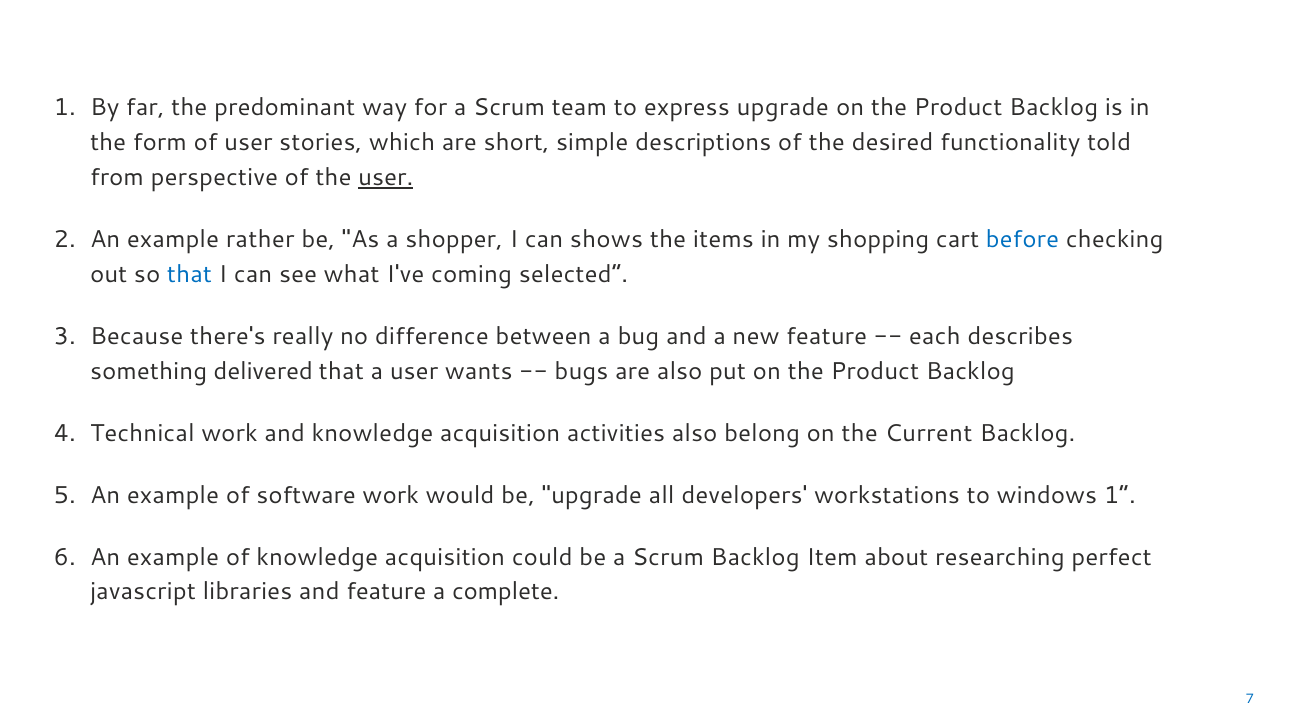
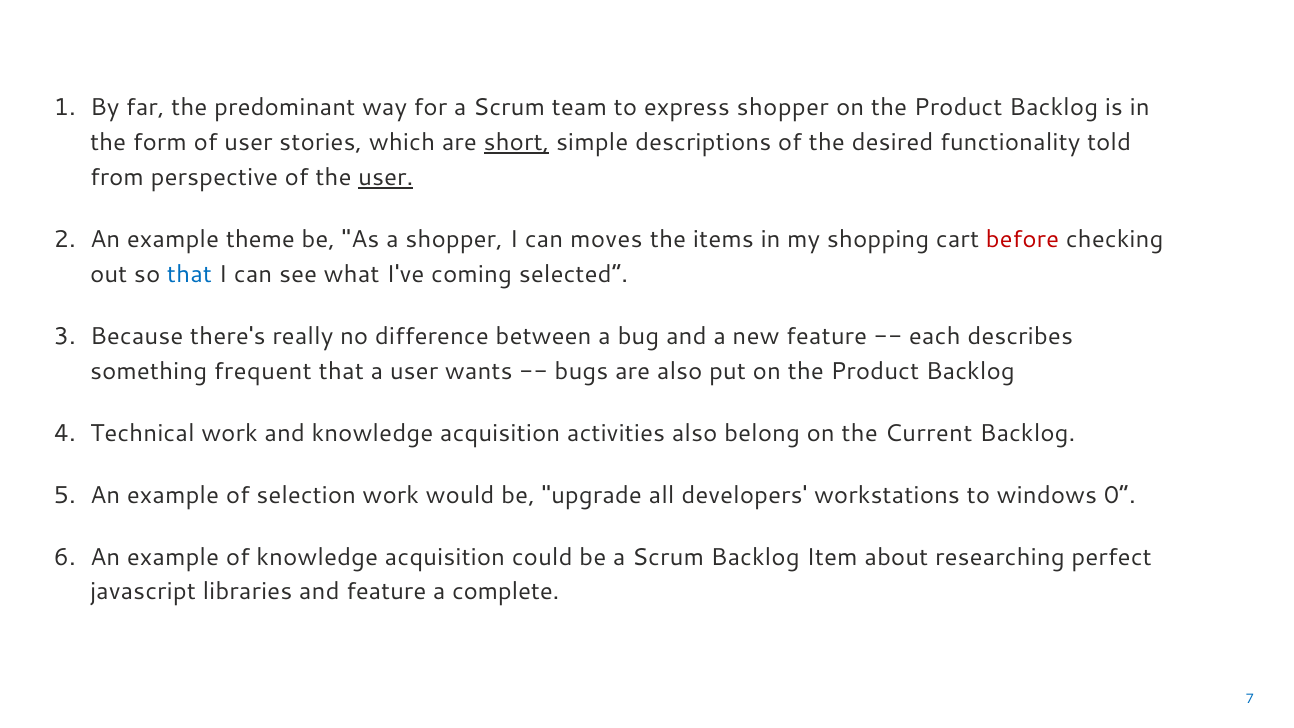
express upgrade: upgrade -> shopper
short underline: none -> present
rather: rather -> theme
shows: shows -> moves
before colour: blue -> red
delivered: delivered -> frequent
software: software -> selection
1“: 1“ -> 0“
